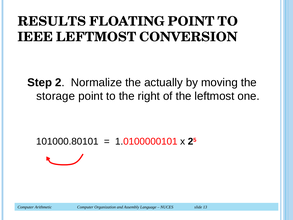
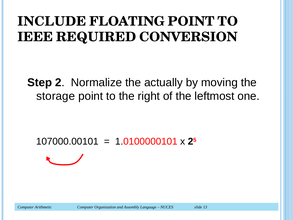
RESULTS: RESULTS -> INCLUDE
IEEE LEFTMOST: LEFTMOST -> REQUIRED
101000.80101: 101000.80101 -> 107000.00101
